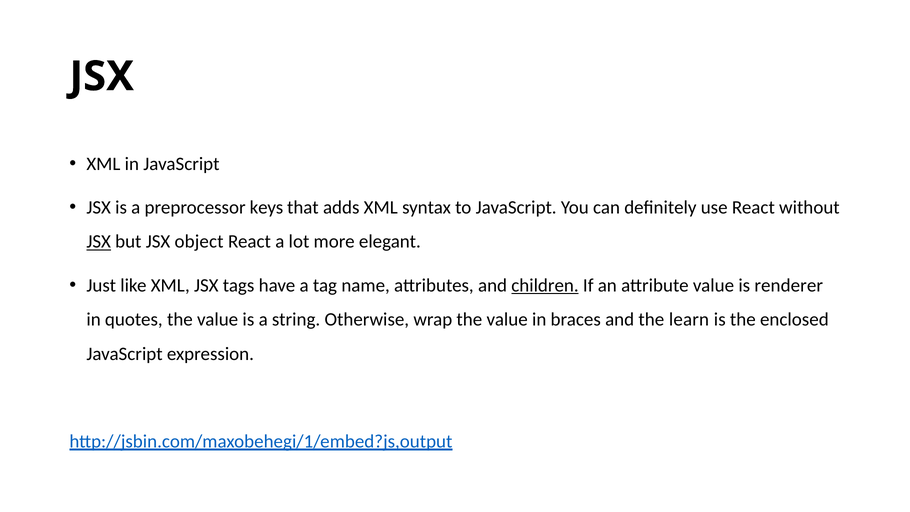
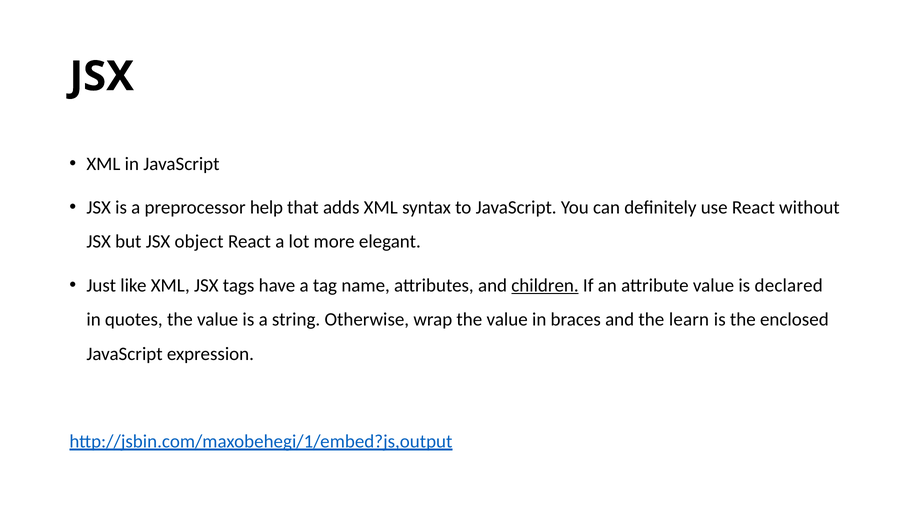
keys: keys -> help
JSX at (99, 242) underline: present -> none
renderer: renderer -> declared
